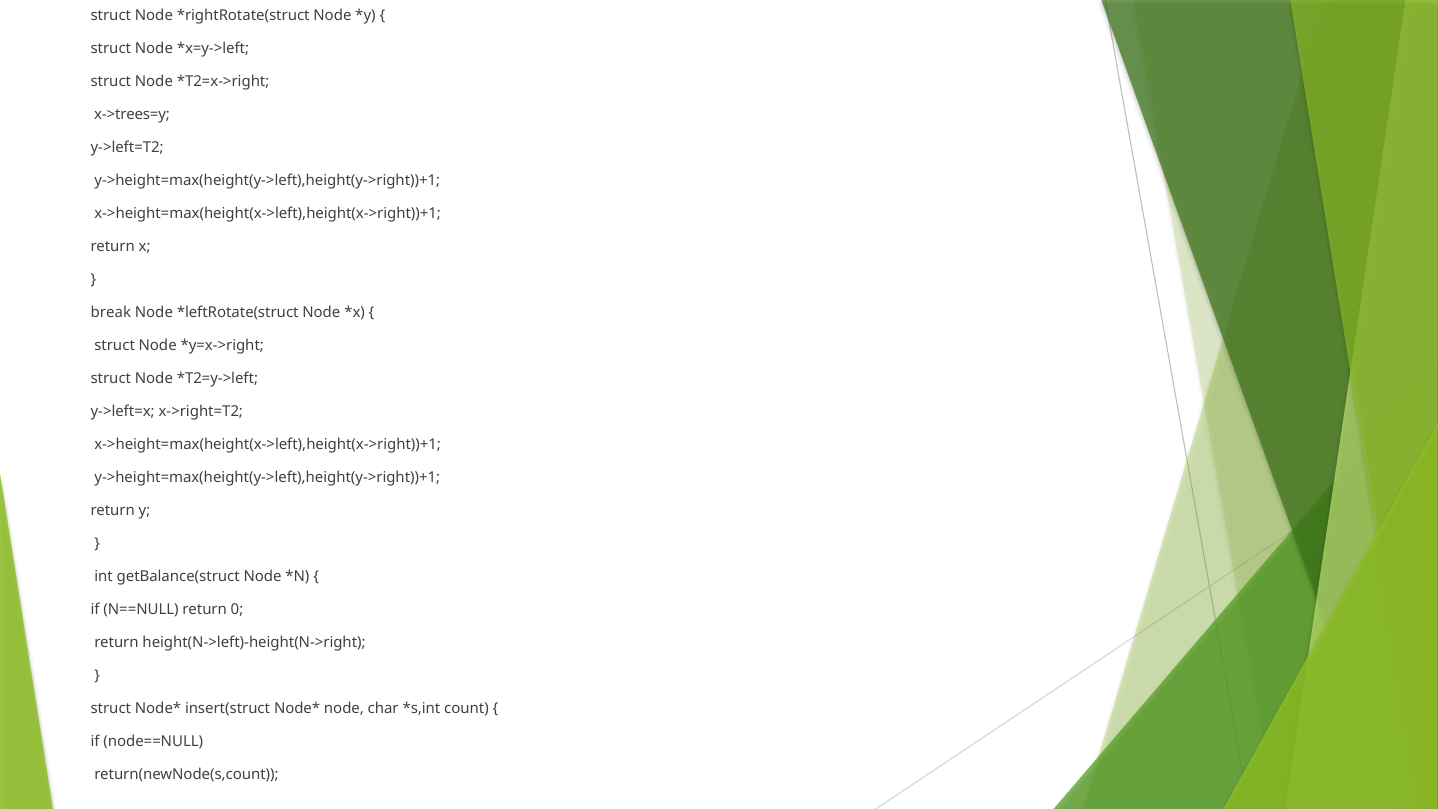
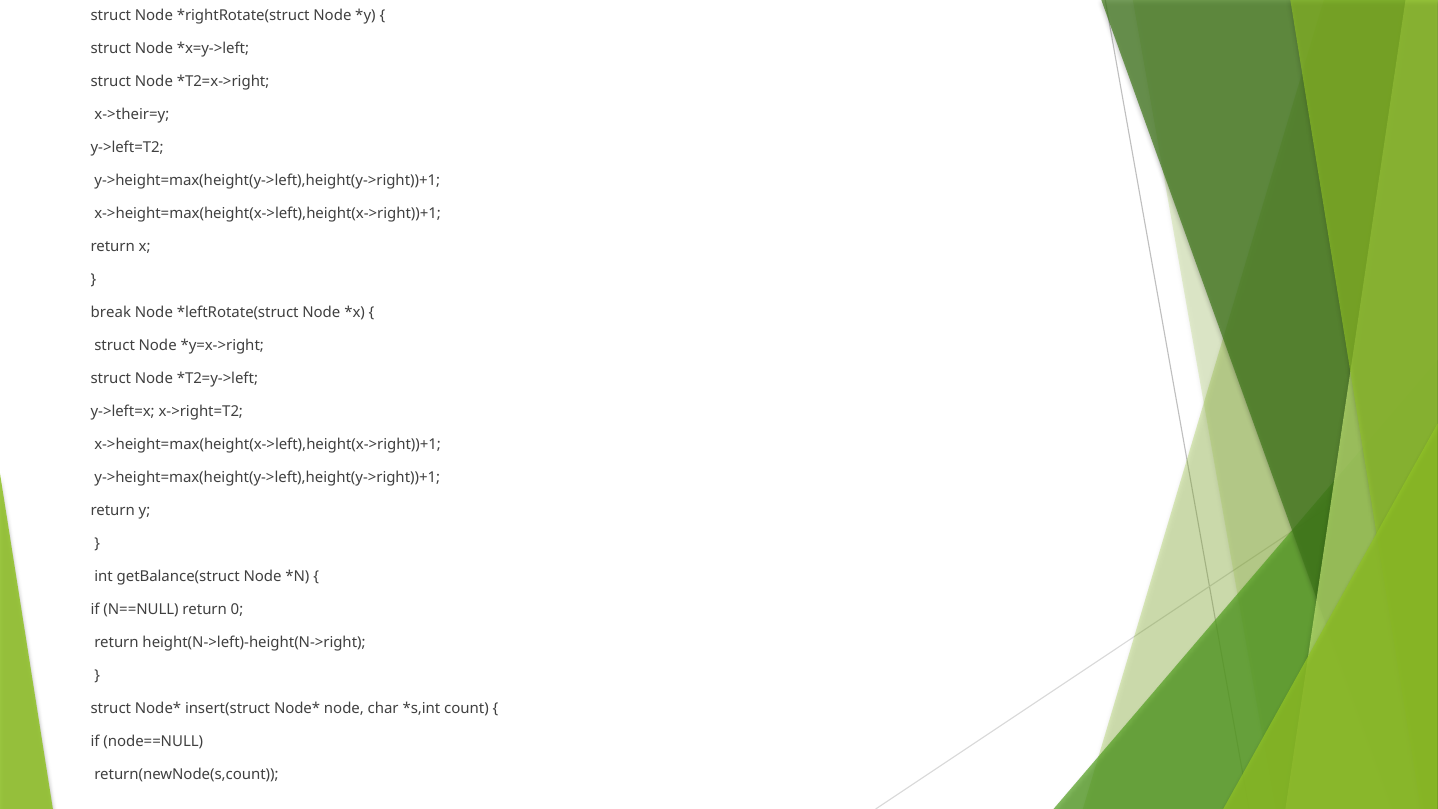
x->trees=y: x->trees=y -> x->their=y
